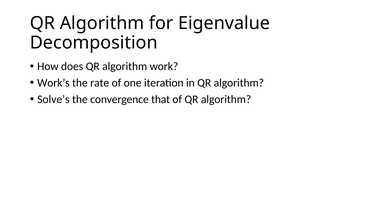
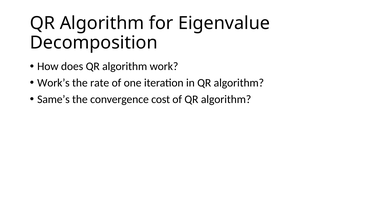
Solve’s: Solve’s -> Same’s
that: that -> cost
